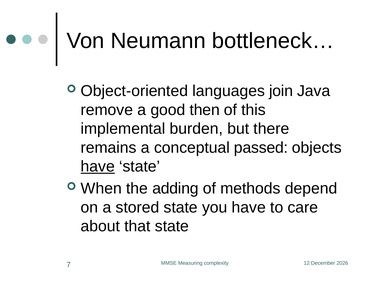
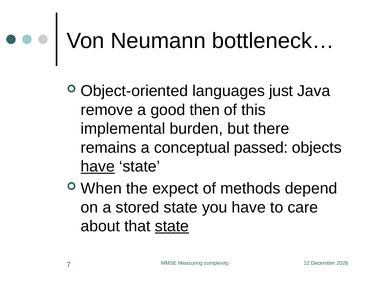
join: join -> just
adding: adding -> expect
state at (172, 226) underline: none -> present
